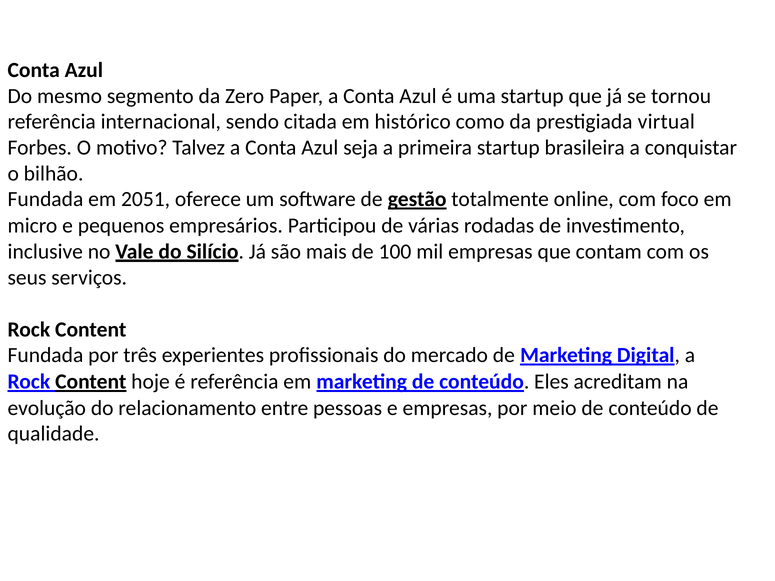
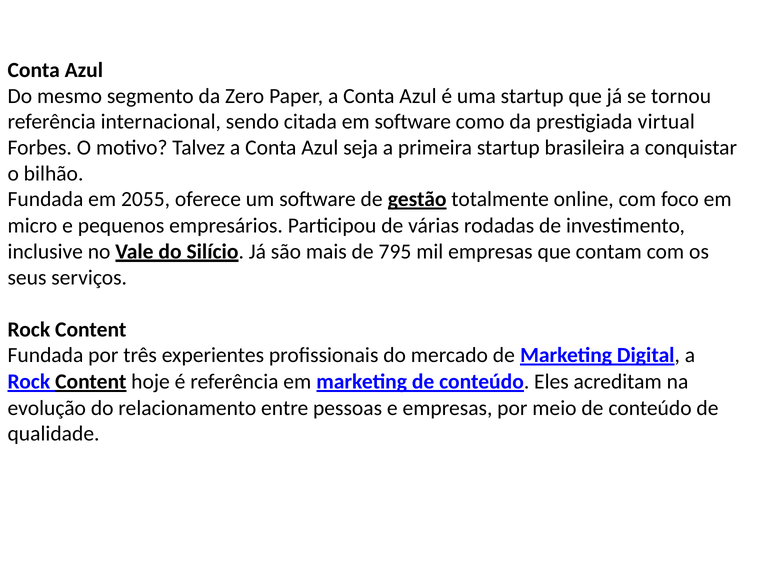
em histórico: histórico -> software
2051: 2051 -> 2055
100: 100 -> 795
